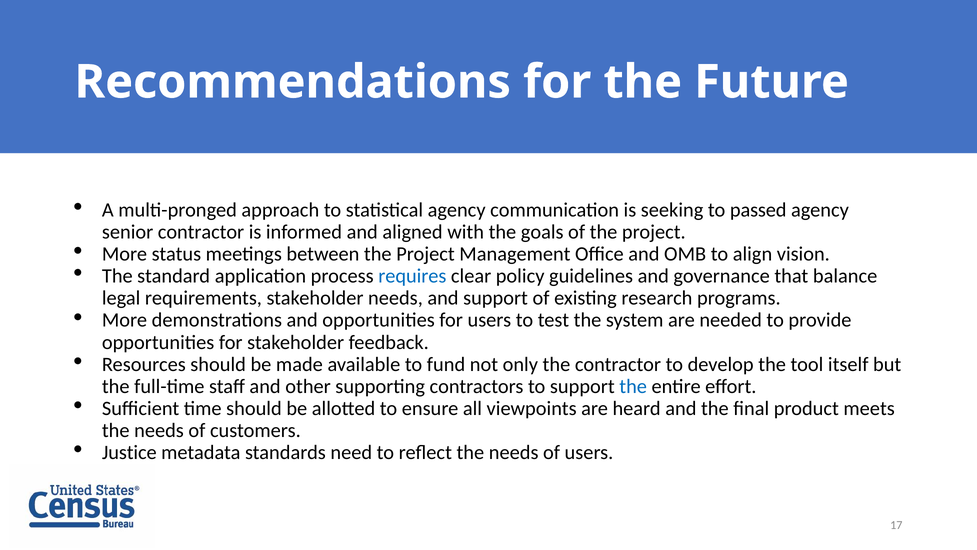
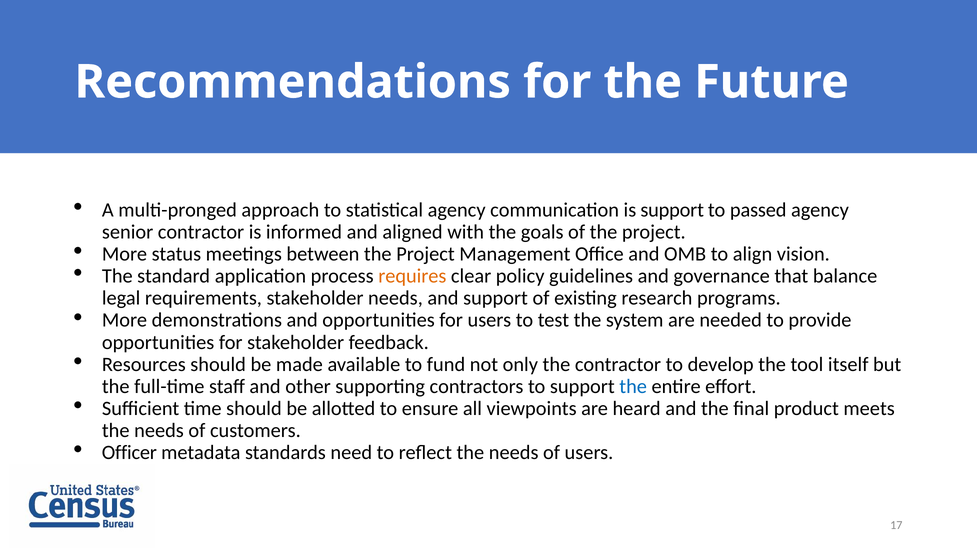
is seeking: seeking -> support
requires colour: blue -> orange
Justice: Justice -> Officer
